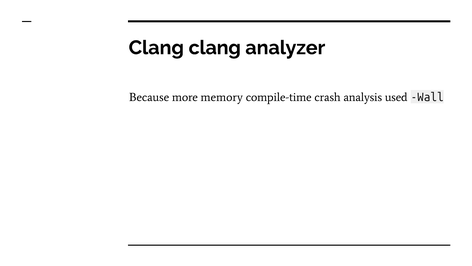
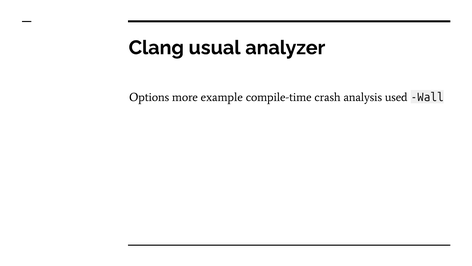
Clang clang: clang -> usual
Because: Because -> Options
memory: memory -> example
